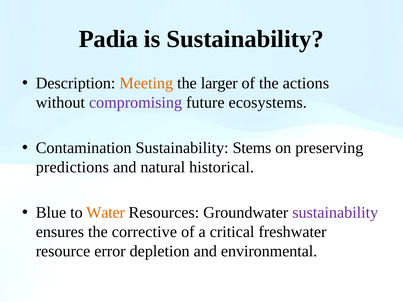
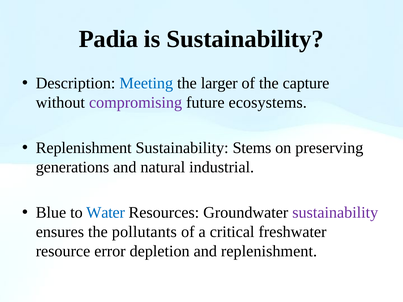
Meeting colour: orange -> blue
actions: actions -> capture
Contamination at (84, 148): Contamination -> Replenishment
predictions: predictions -> generations
historical: historical -> industrial
Water colour: orange -> blue
corrective: corrective -> pollutants
and environmental: environmental -> replenishment
